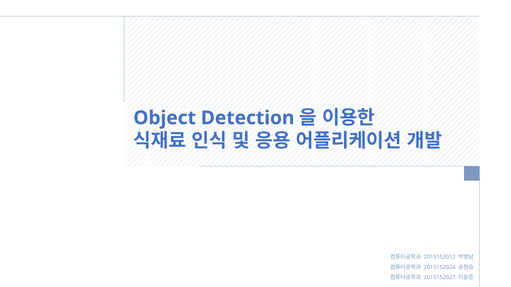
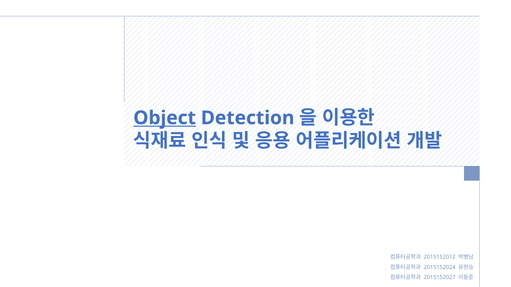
Object underline: none -> present
